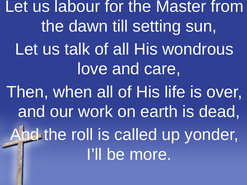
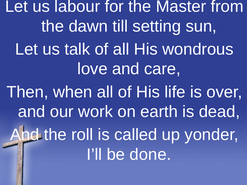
more: more -> done
